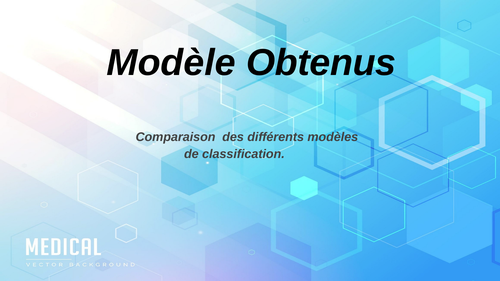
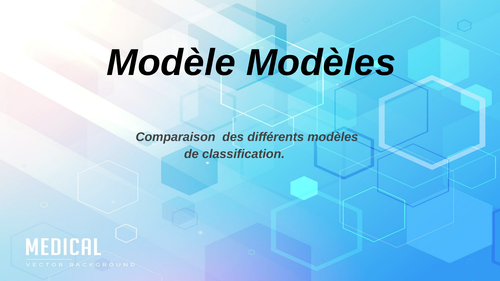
Modèle Obtenus: Obtenus -> Modèles
